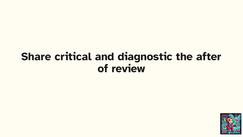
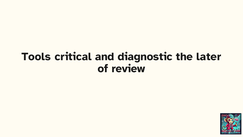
Share: Share -> Tools
after: after -> later
